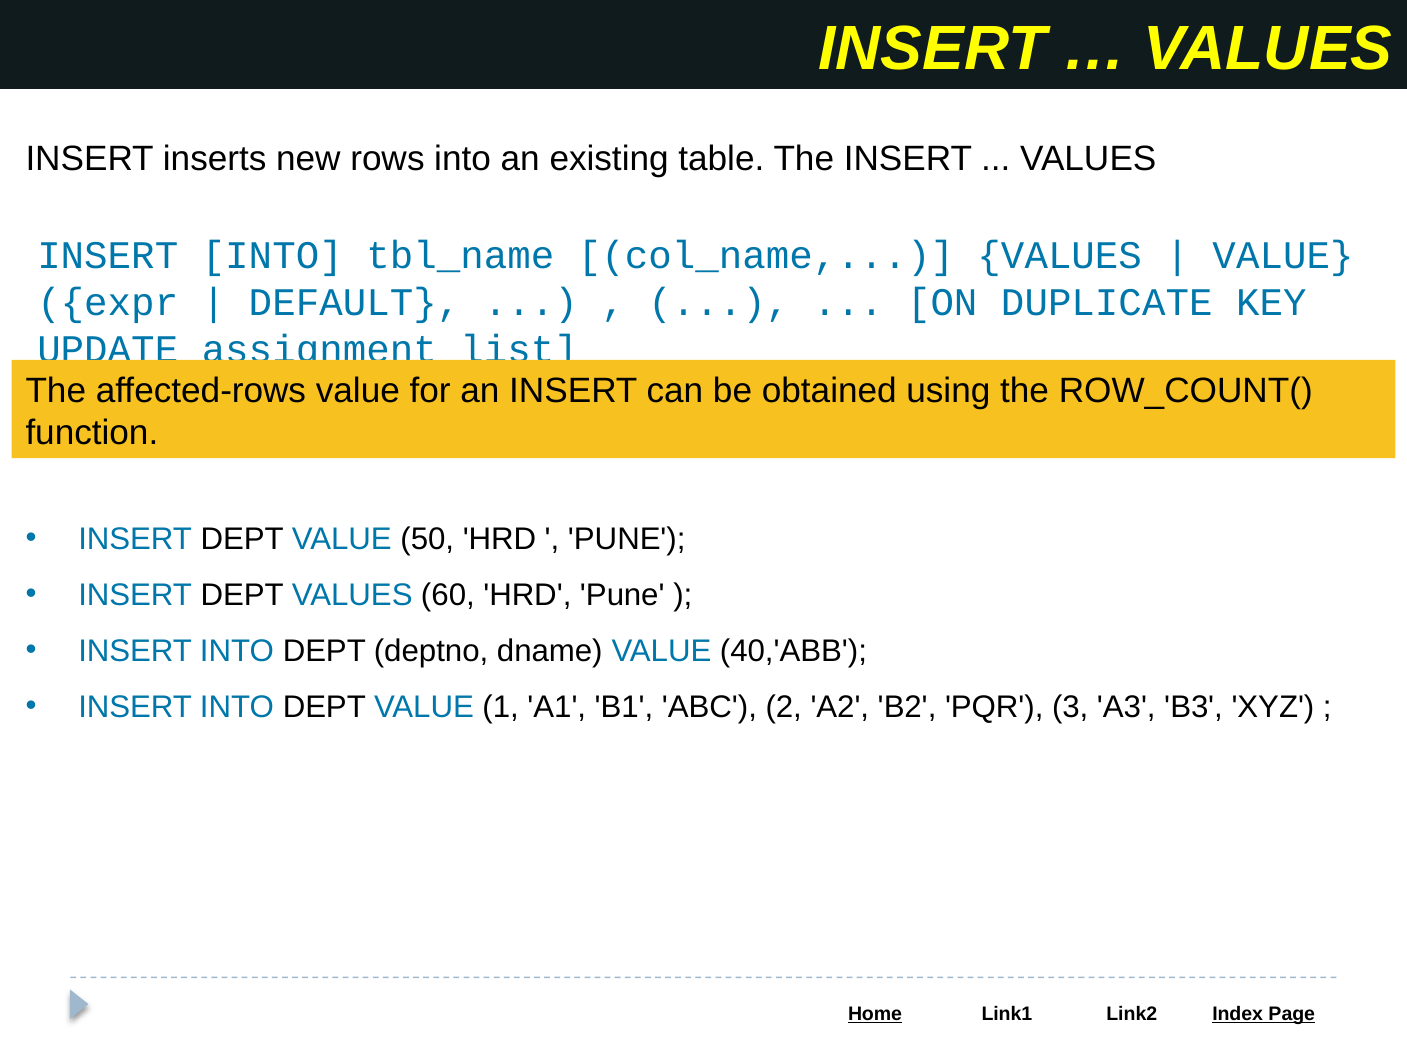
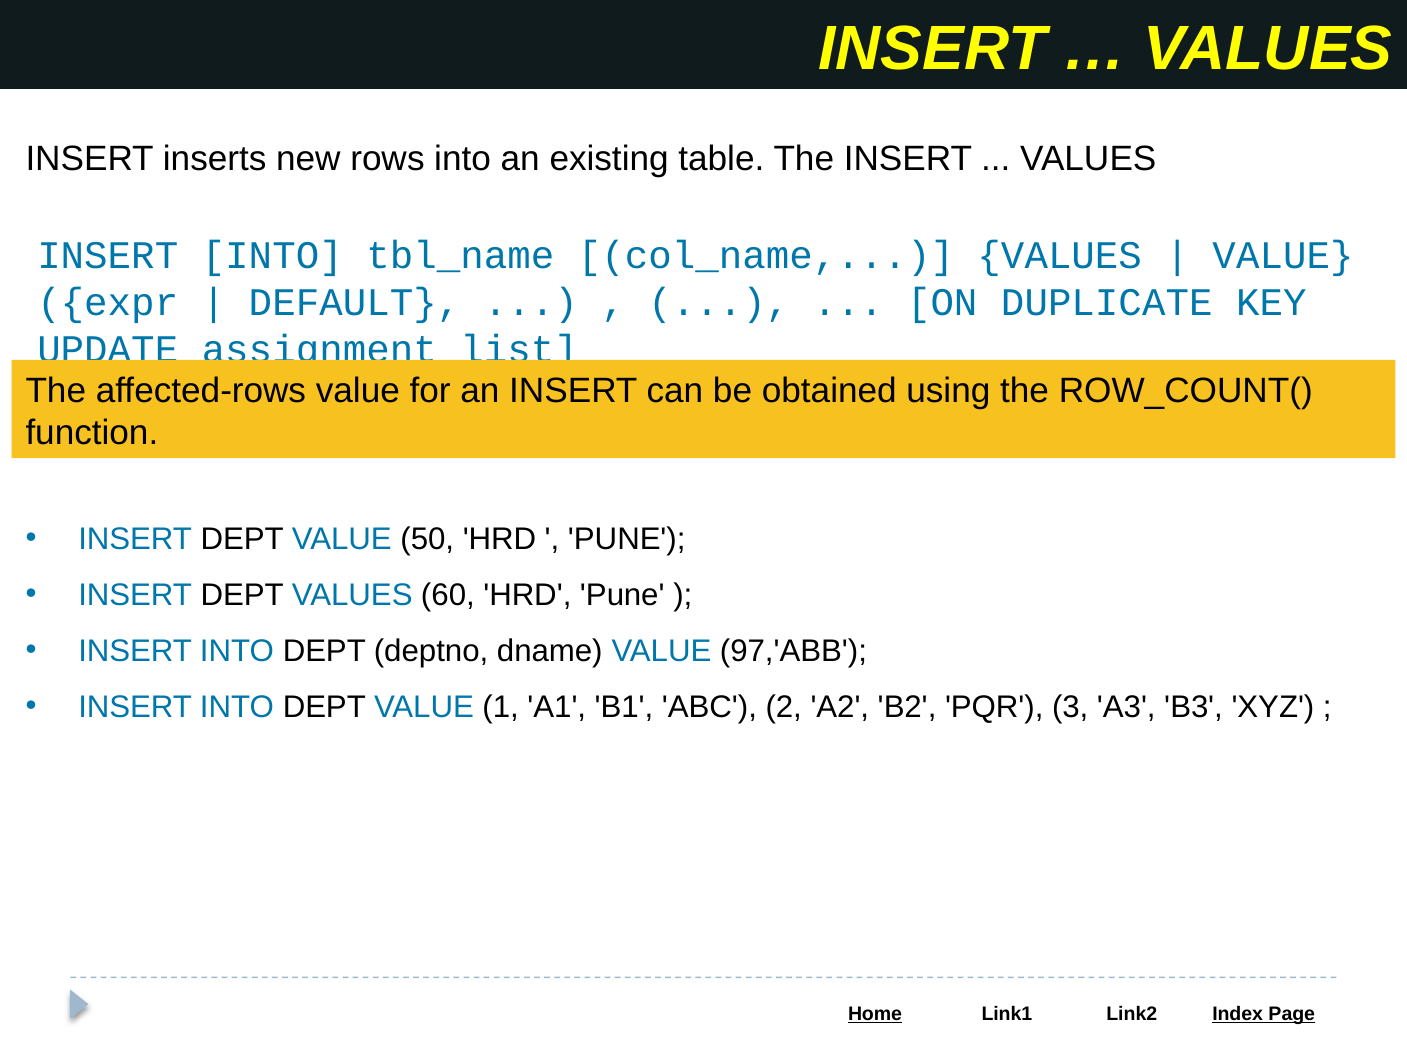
40,'ABB: 40,'ABB -> 97,'ABB
